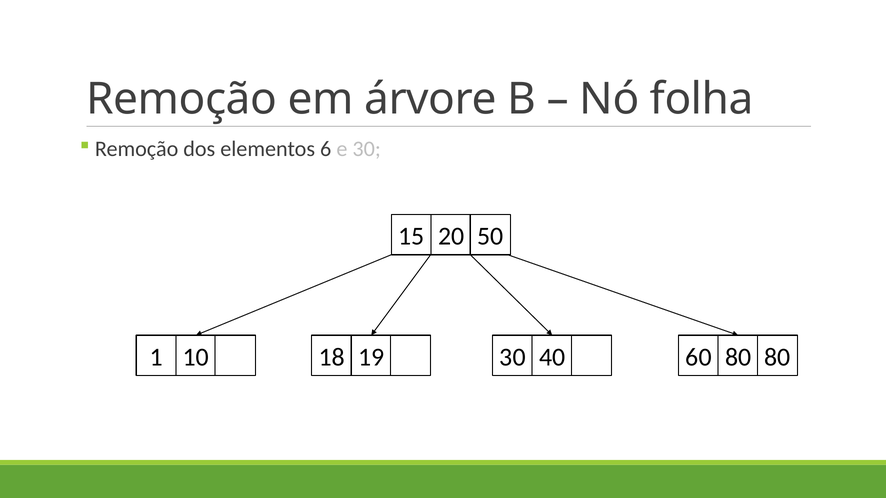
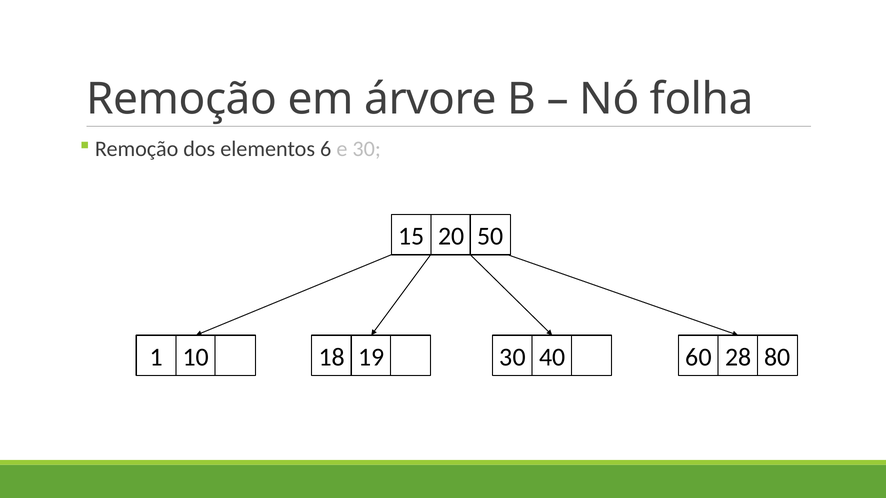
60 80: 80 -> 28
